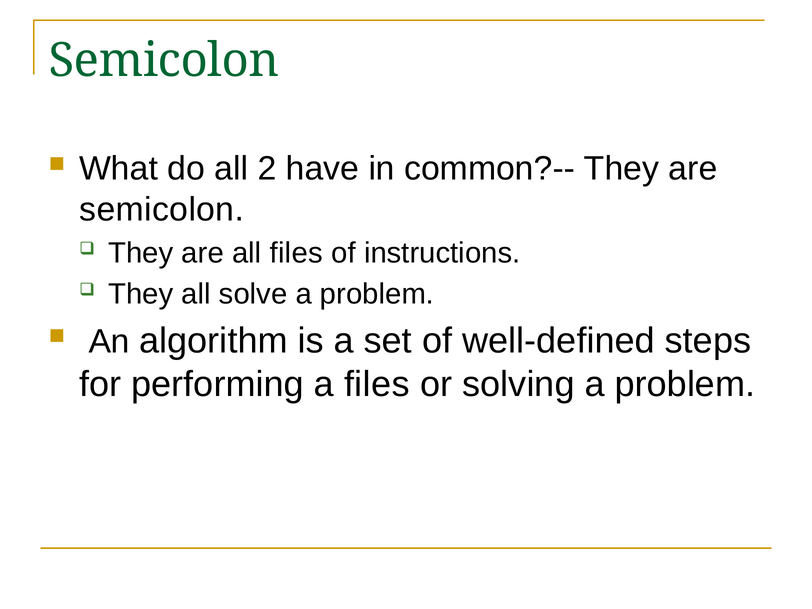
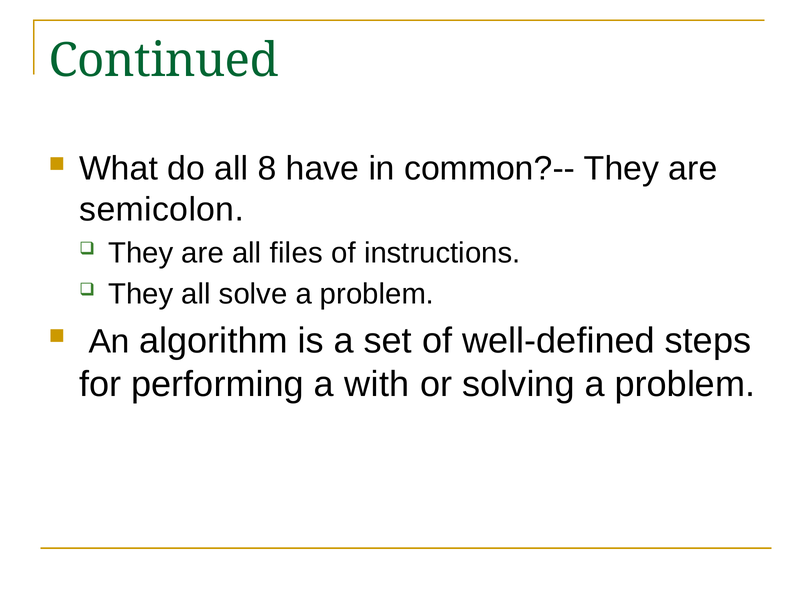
Semicolon at (164, 60): Semicolon -> Continued
2: 2 -> 8
a files: files -> with
